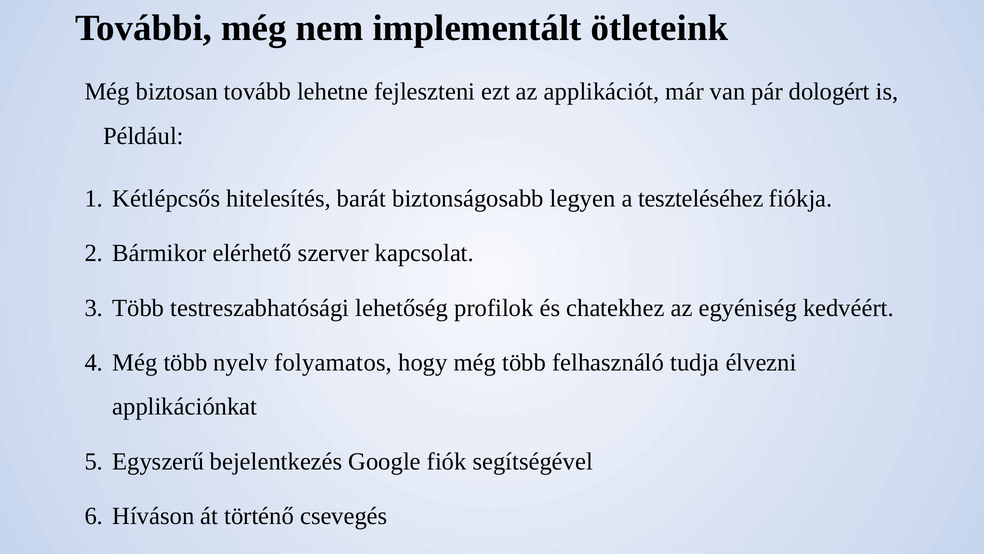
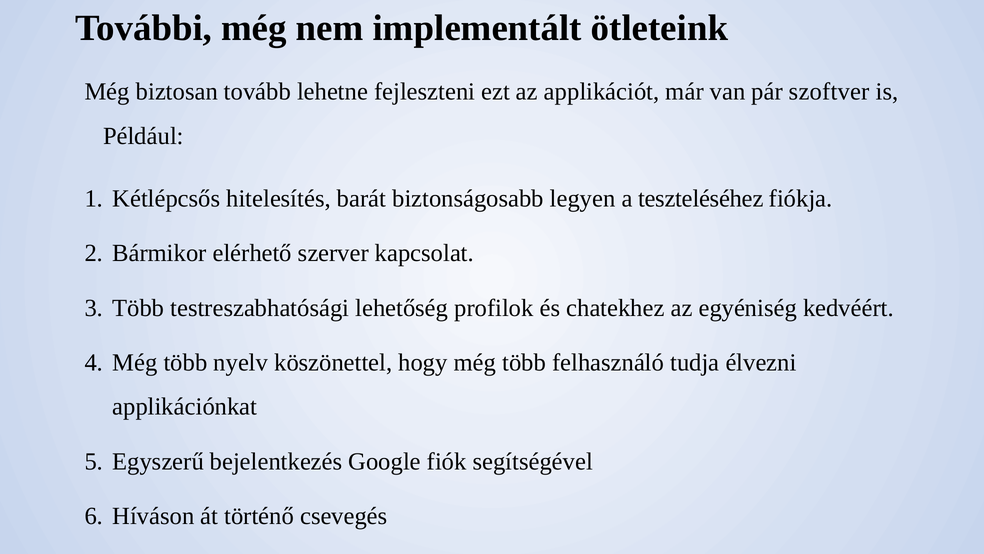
dologért: dologért -> szoftver
folyamatos: folyamatos -> köszönettel
